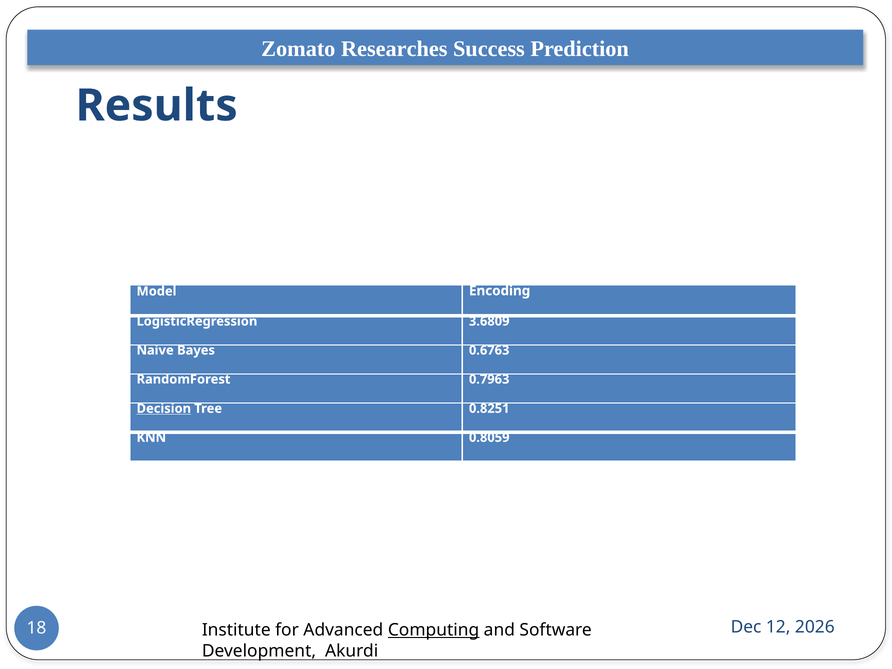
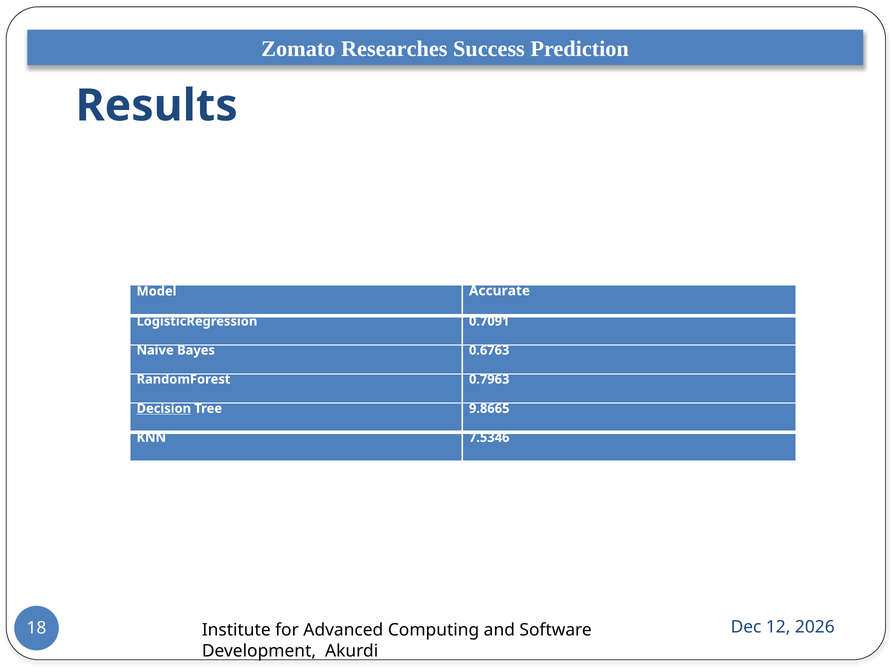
Encoding: Encoding -> Accurate
3.6809: 3.6809 -> 0.7091
0.8251: 0.8251 -> 9.8665
0.8059: 0.8059 -> 7.5346
Computing underline: present -> none
